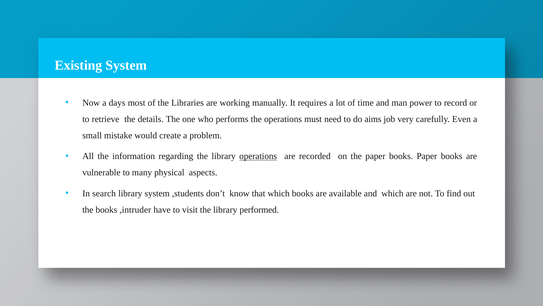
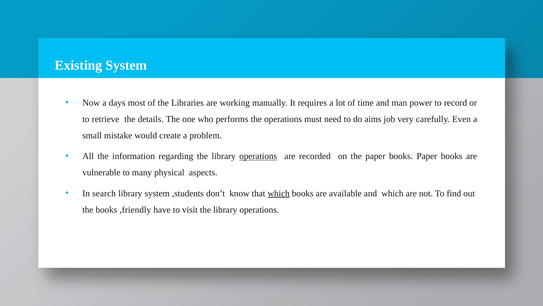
which at (279, 193) underline: none -> present
,intruder: ,intruder -> ,friendly
visit the library performed: performed -> operations
